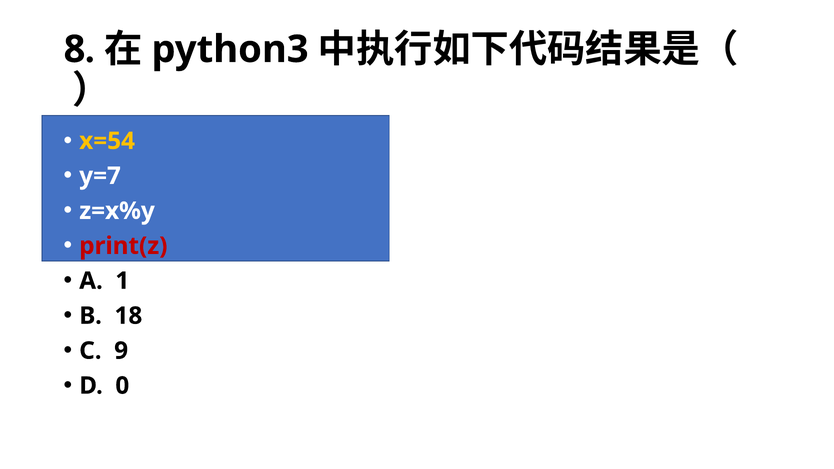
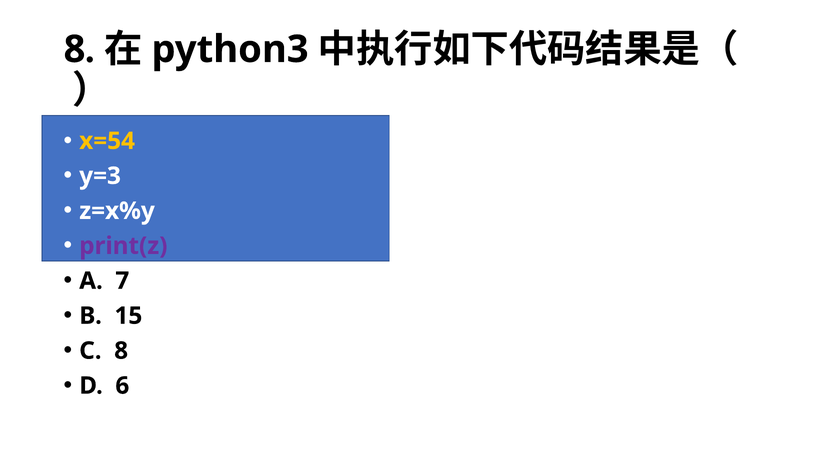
y=7: y=7 -> y=3
print(z colour: red -> purple
1: 1 -> 7
18: 18 -> 15
C 9: 9 -> 8
0: 0 -> 6
